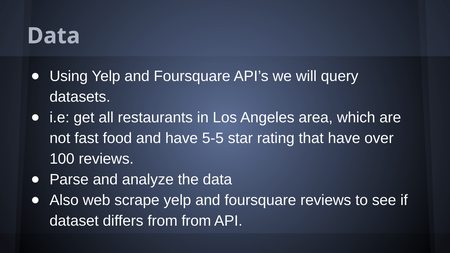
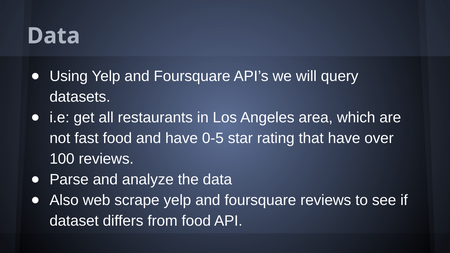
5-5: 5-5 -> 0-5
from from: from -> food
